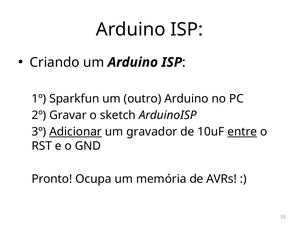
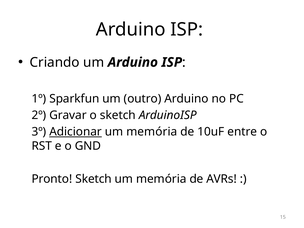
gravador at (152, 132): gravador -> memória
entre underline: present -> none
Pronto Ocupa: Ocupa -> Sketch
